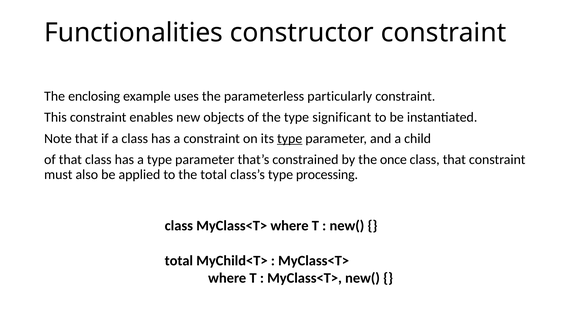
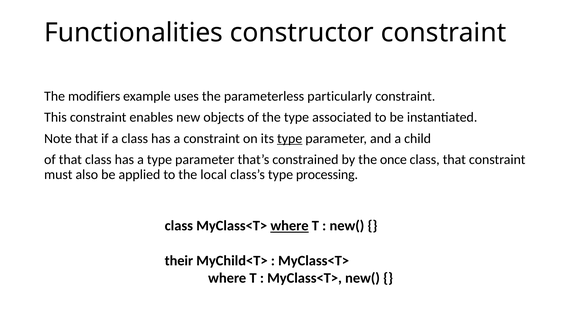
enclosing: enclosing -> modifiers
significant: significant -> associated
the total: total -> local
where at (290, 226) underline: none -> present
total at (179, 260): total -> their
